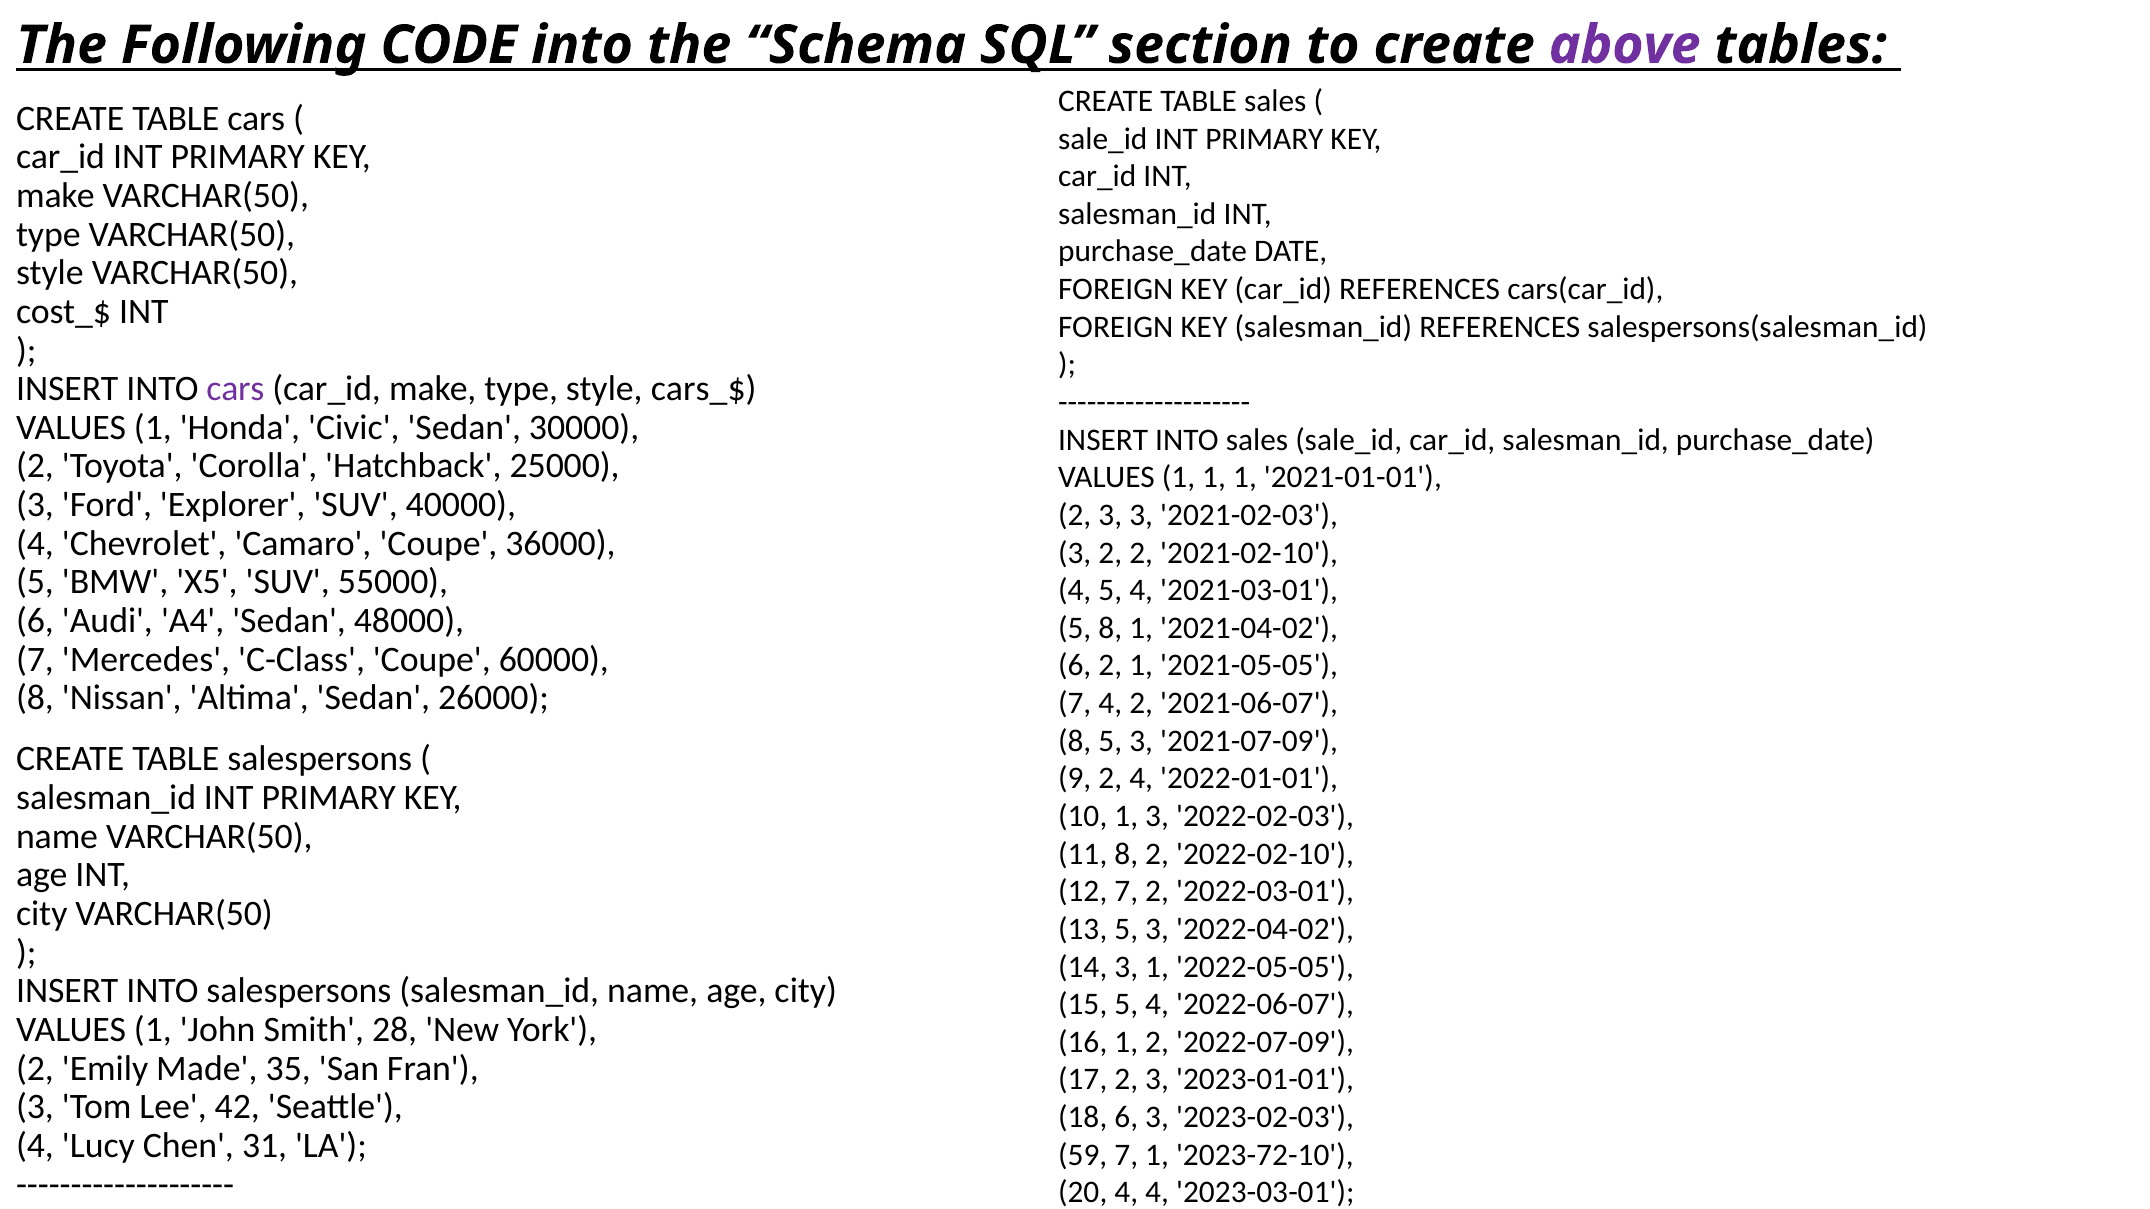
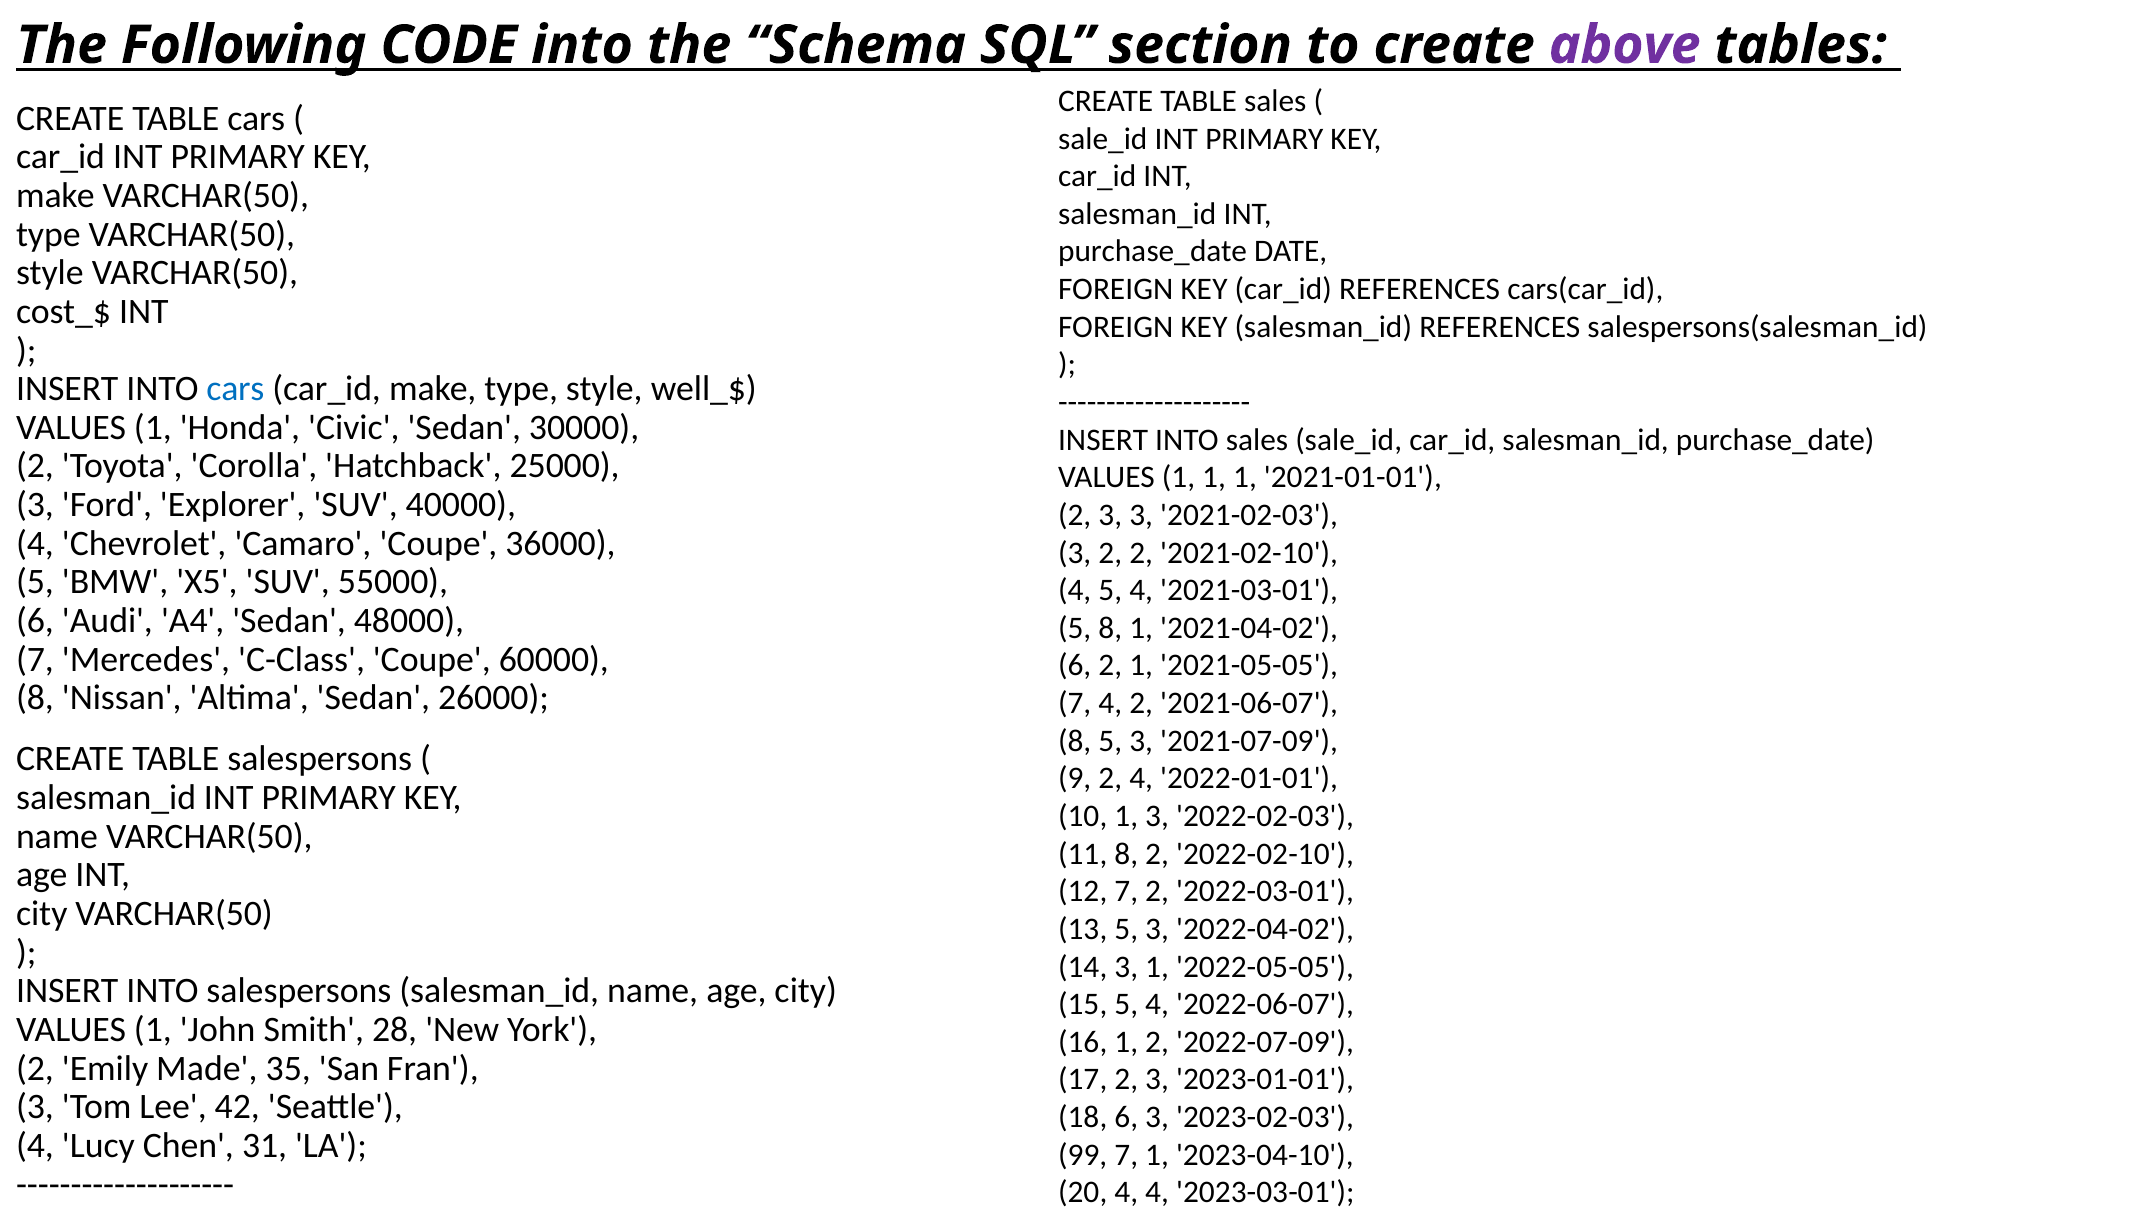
cars at (235, 389) colour: purple -> blue
cars_$: cars_$ -> well_$
59: 59 -> 99
2023-72-10: 2023-72-10 -> 2023-04-10
